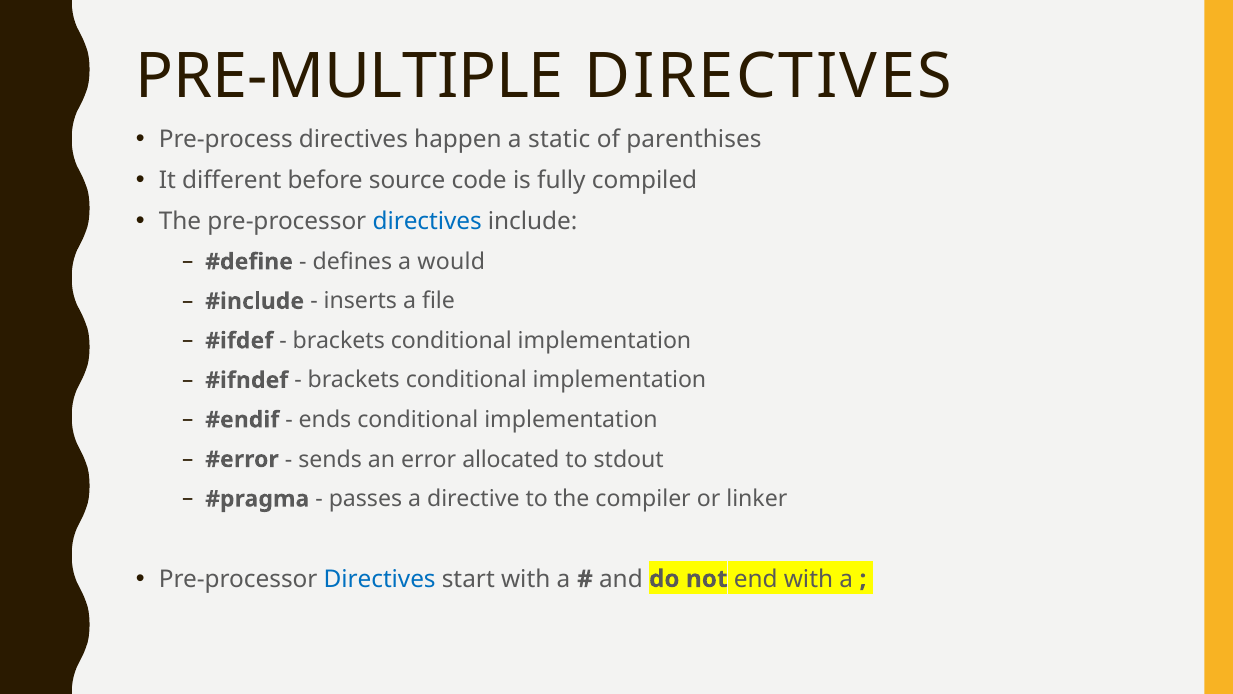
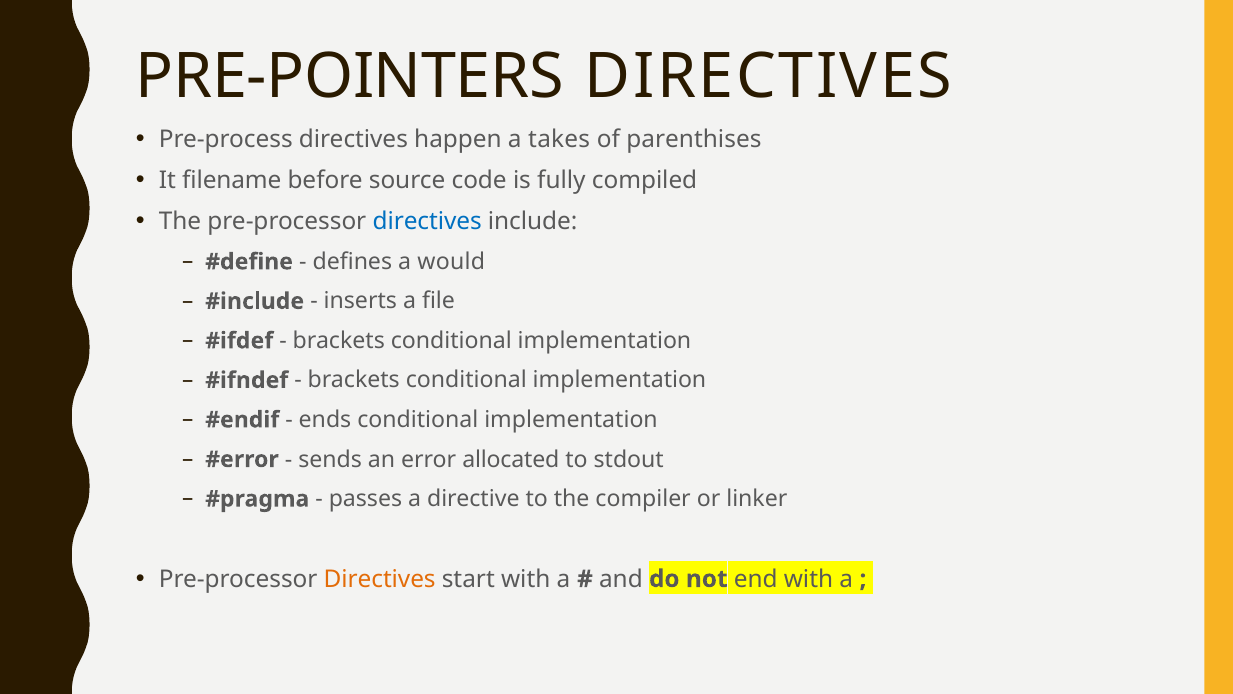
PRE-MULTIPLE: PRE-MULTIPLE -> PRE-POINTERS
static: static -> takes
different: different -> filename
Directives at (380, 579) colour: blue -> orange
